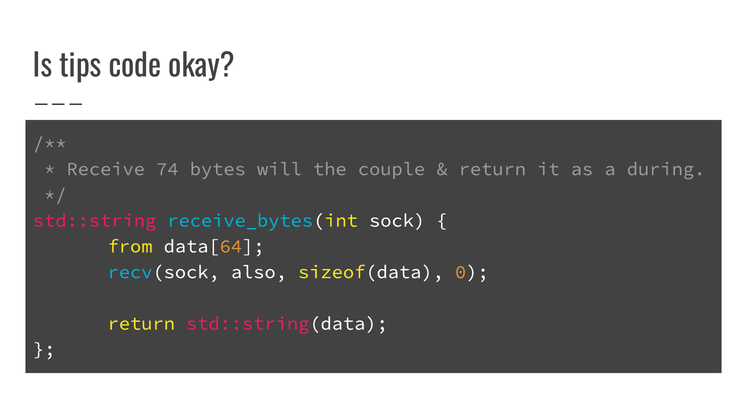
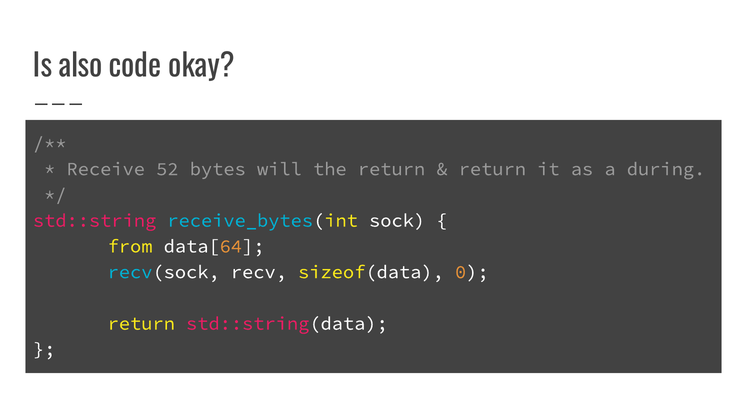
tips: tips -> also
74: 74 -> 52
the couple: couple -> return
also: also -> recv
